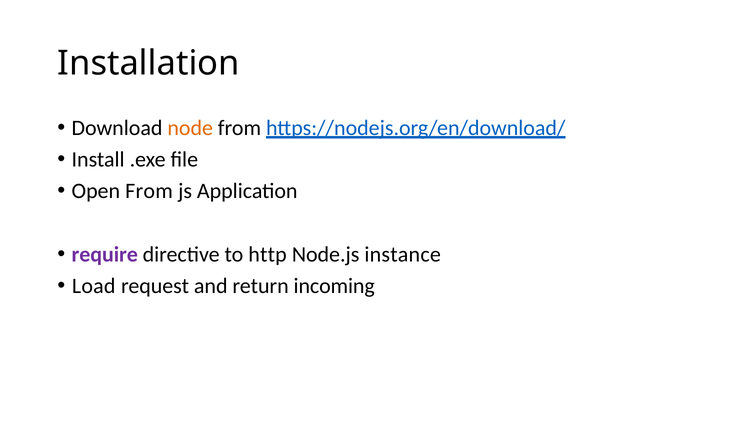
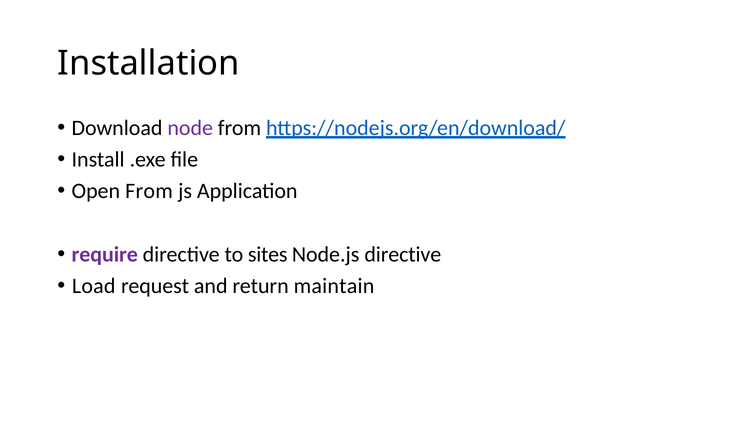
node colour: orange -> purple
http: http -> sites
Node.js instance: instance -> directive
incoming: incoming -> maintain
